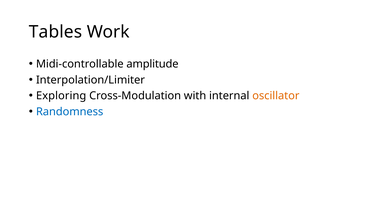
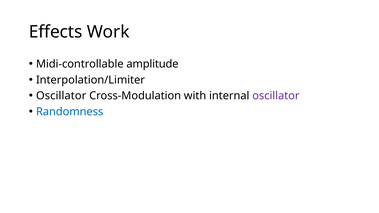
Tables: Tables -> Effects
Exploring at (61, 96): Exploring -> Oscillator
oscillator at (276, 96) colour: orange -> purple
